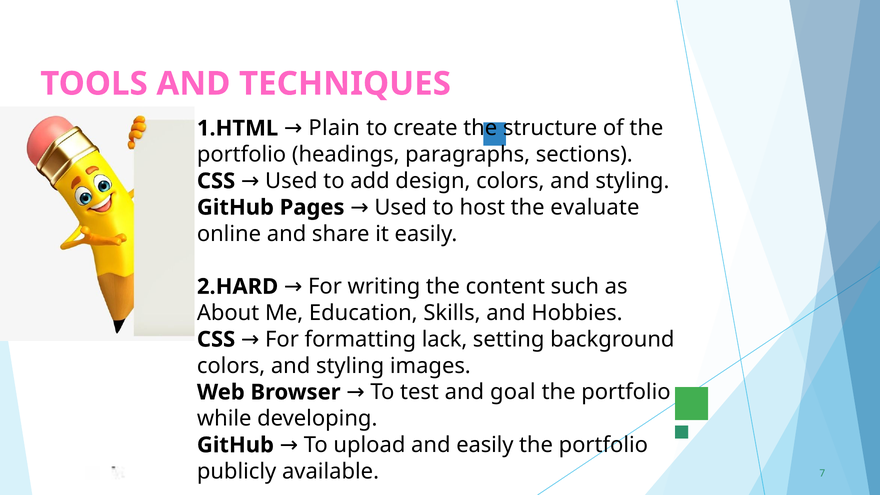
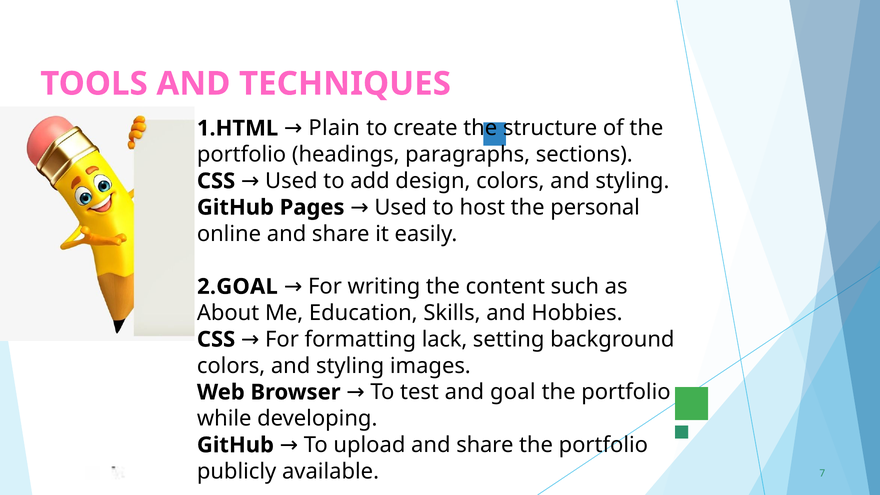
evaluate: evaluate -> personal
2.HARD: 2.HARD -> 2.GOAL
upload and easily: easily -> share
